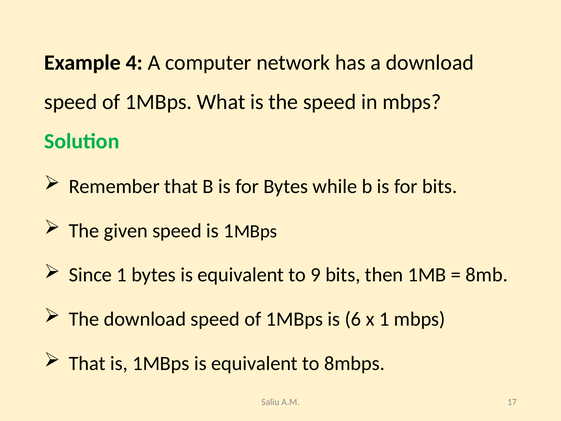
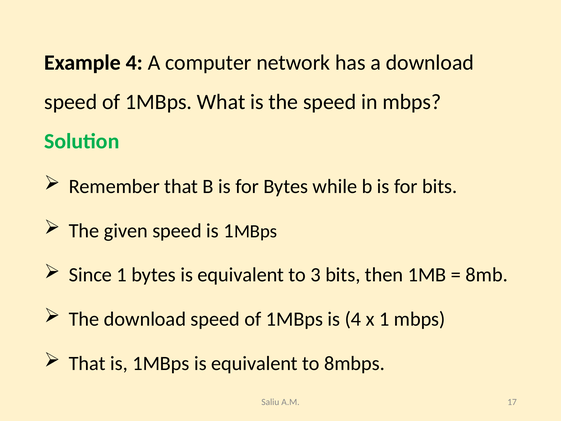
9: 9 -> 3
is 6: 6 -> 4
